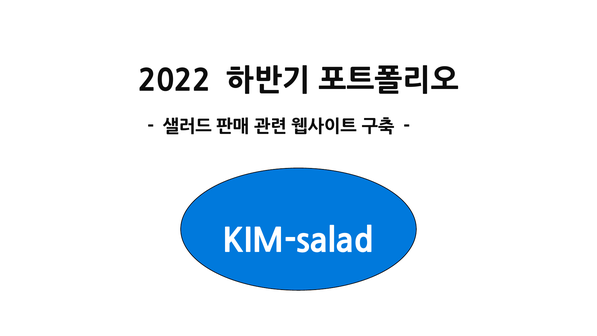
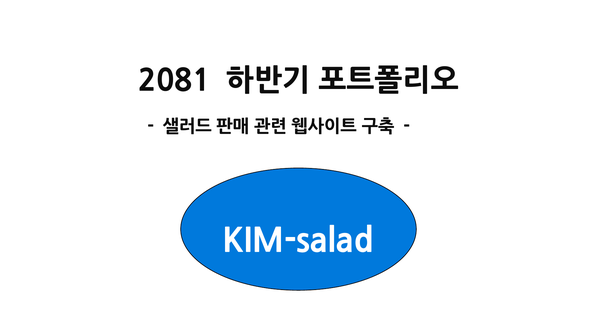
2022: 2022 -> 2081
